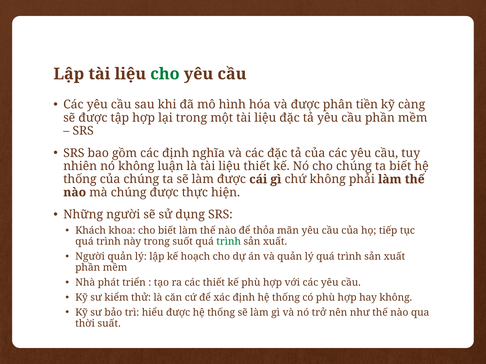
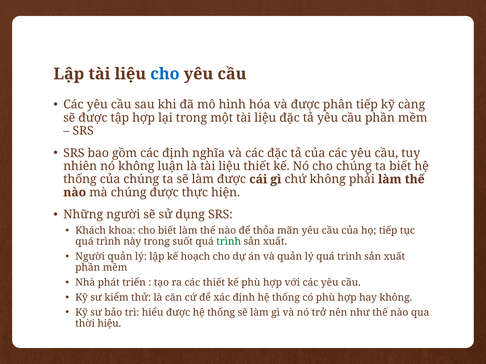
cho at (165, 74) colour: green -> blue
phân tiền: tiền -> tiếp
suất: suất -> hiệu
